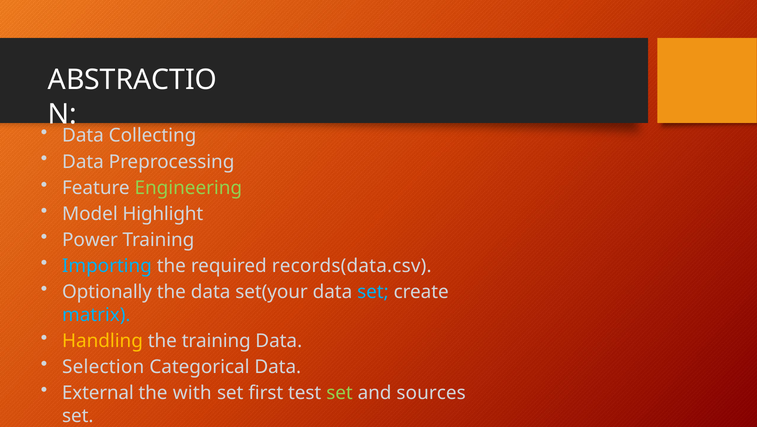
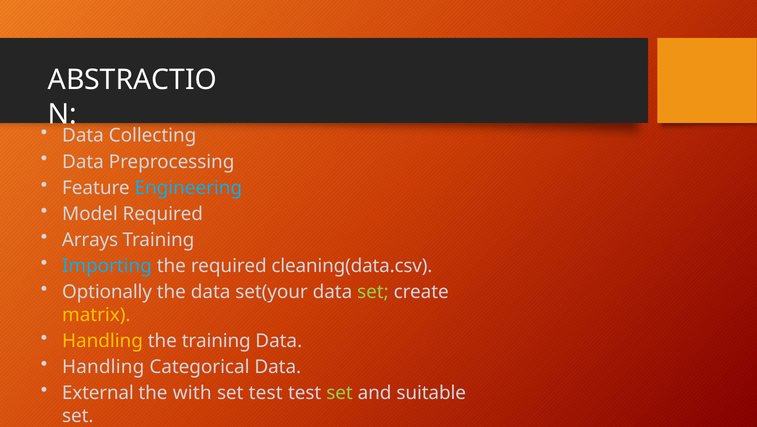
Engineering colour: light green -> light blue
Model Highlight: Highlight -> Required
Power: Power -> Arrays
records(data.csv: records(data.csv -> cleaning(data.csv
set at (373, 292) colour: light blue -> light green
matrix colour: light blue -> yellow
Selection at (103, 366): Selection -> Handling
set first: first -> test
sources: sources -> suitable
